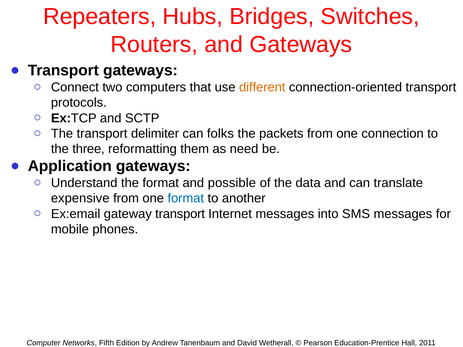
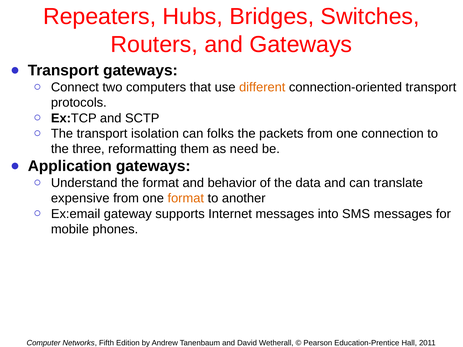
delimiter: delimiter -> isolation
possible: possible -> behavior
format at (186, 198) colour: blue -> orange
gateway transport: transport -> supports
